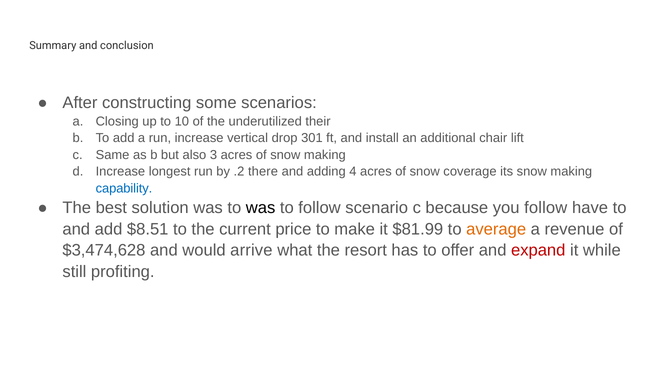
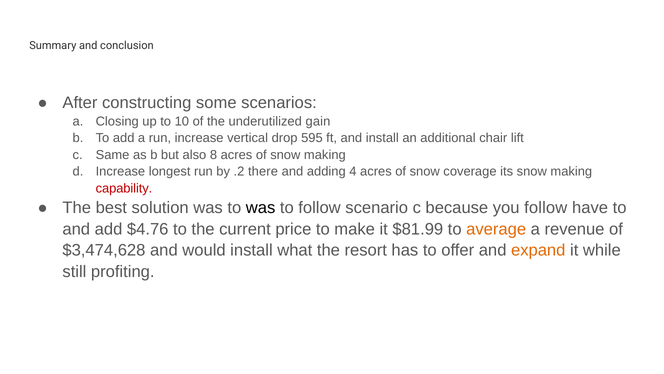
their: their -> gain
301: 301 -> 595
3: 3 -> 8
capability colour: blue -> red
$8.51: $8.51 -> $4.76
would arrive: arrive -> install
expand colour: red -> orange
